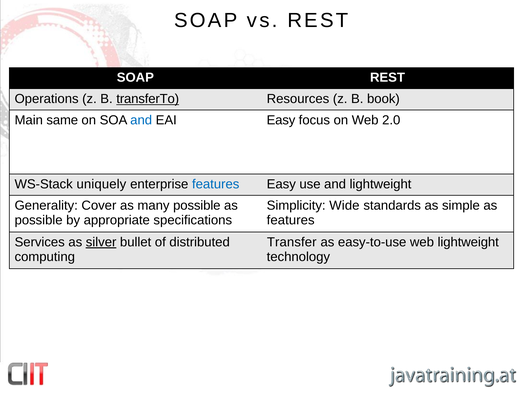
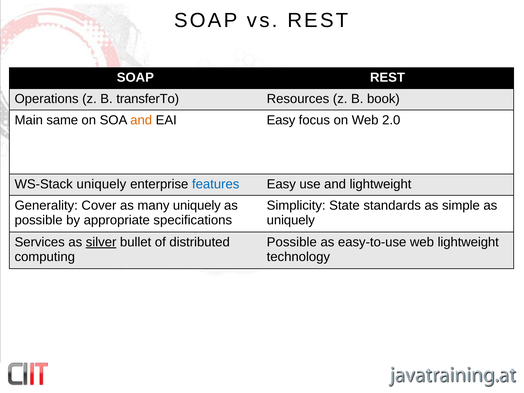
transferTo underline: present -> none
and at (141, 120) colour: blue -> orange
many possible: possible -> uniquely
Wide: Wide -> State
features at (291, 220): features -> uniquely
Transfer at (292, 242): Transfer -> Possible
